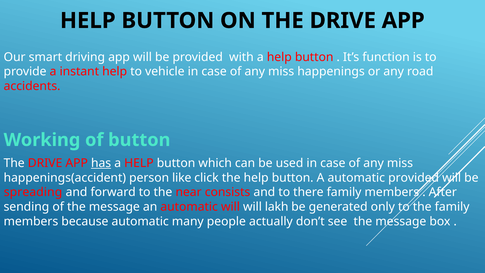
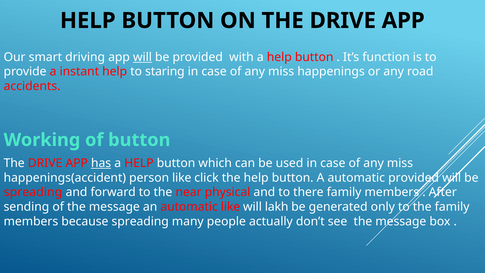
will at (142, 57) underline: none -> present
vehicle: vehicle -> staring
consists: consists -> physical
automatic will: will -> like
because automatic: automatic -> spreading
